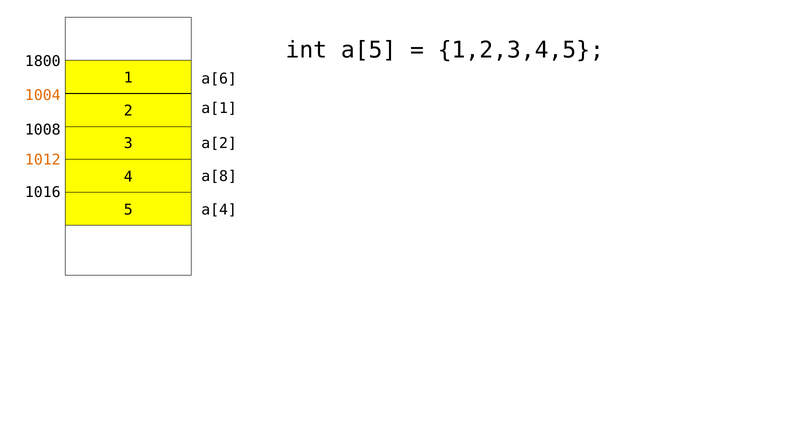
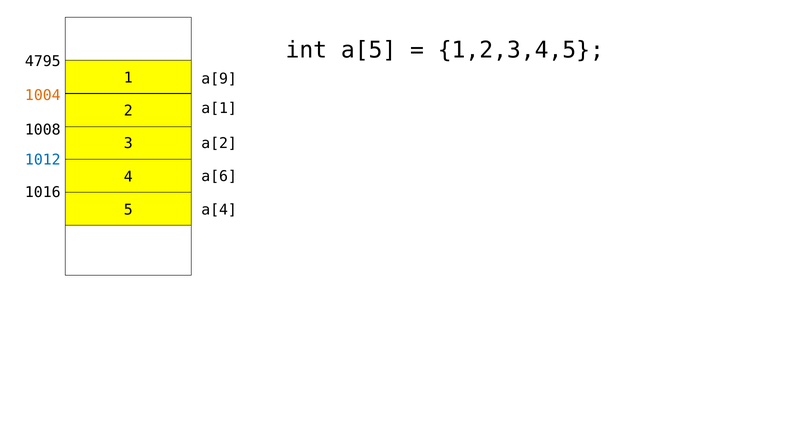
1800: 1800 -> 4795
a[6: a[6 -> a[9
1012 colour: orange -> blue
a[8: a[8 -> a[6
